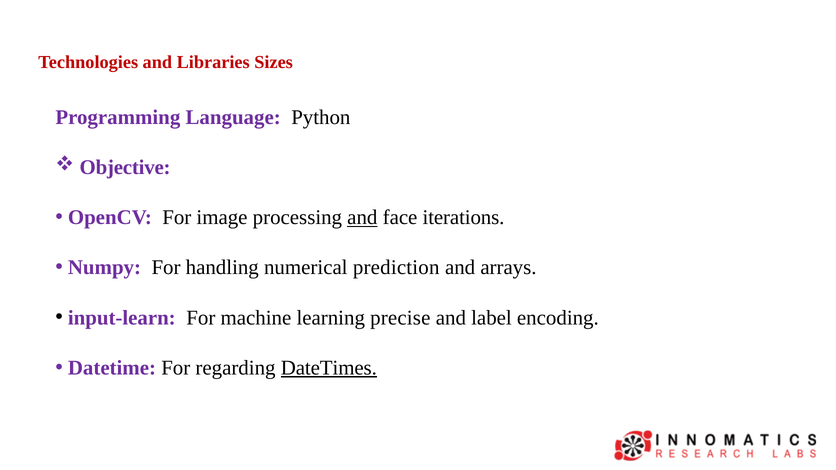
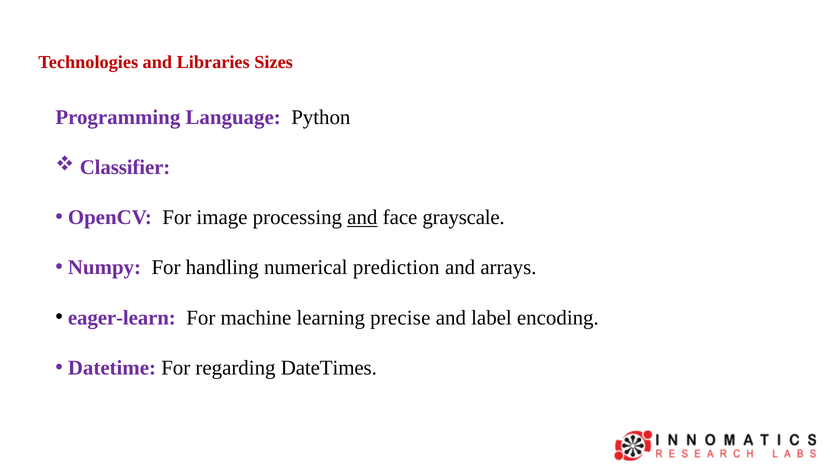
Objective: Objective -> Classifier
iterations: iterations -> grayscale
input-learn: input-learn -> eager-learn
DateTimes underline: present -> none
